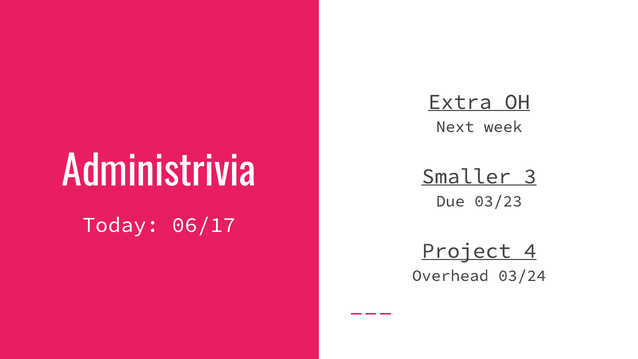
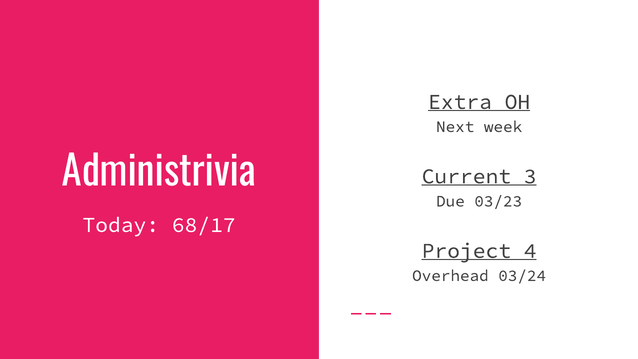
Smaller: Smaller -> Current
06/17: 06/17 -> 68/17
